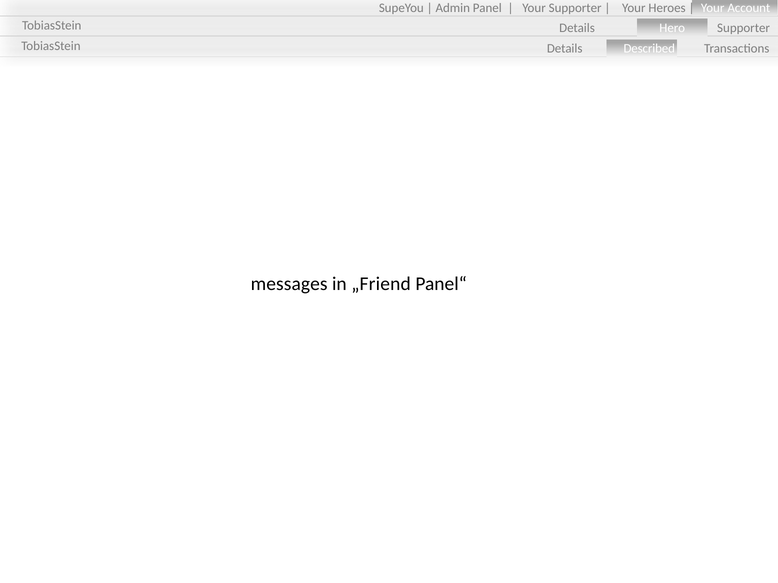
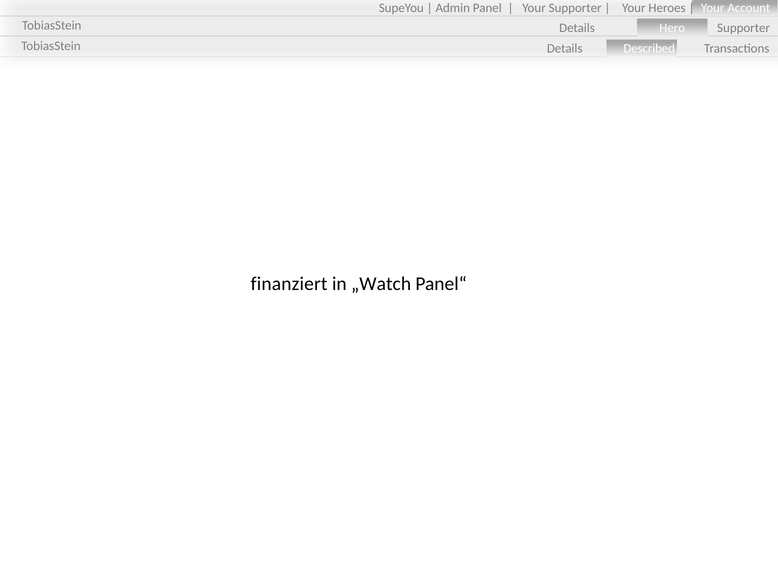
messages: messages -> finanziert
„Friend: „Friend -> „Watch
